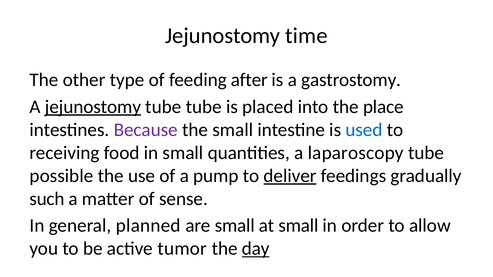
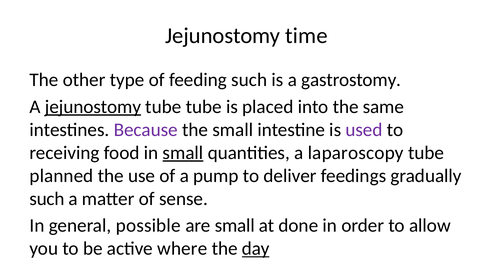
feeding after: after -> such
place: place -> same
used colour: blue -> purple
small at (183, 153) underline: none -> present
possible: possible -> planned
deliver underline: present -> none
planned: planned -> possible
at small: small -> done
tumor: tumor -> where
